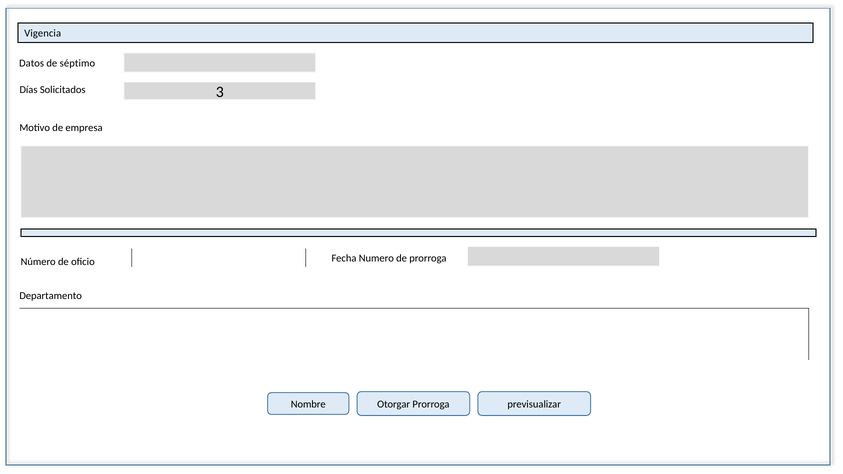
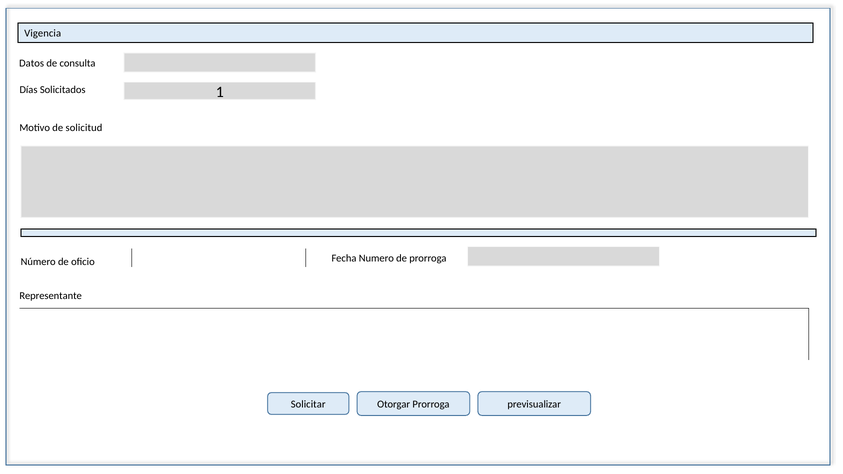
séptimo: séptimo -> consulta
3: 3 -> 1
empresa: empresa -> solicitud
Departamento: Departamento -> Representante
Nombre: Nombre -> Solicitar
